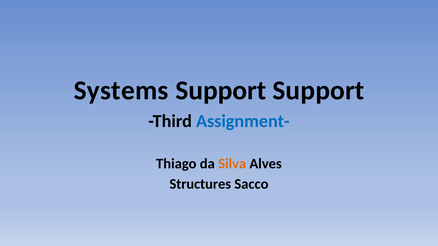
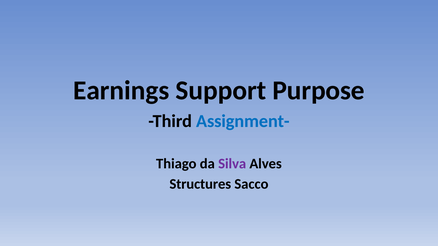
Systems: Systems -> Earnings
Support Support: Support -> Purpose
Silva colour: orange -> purple
